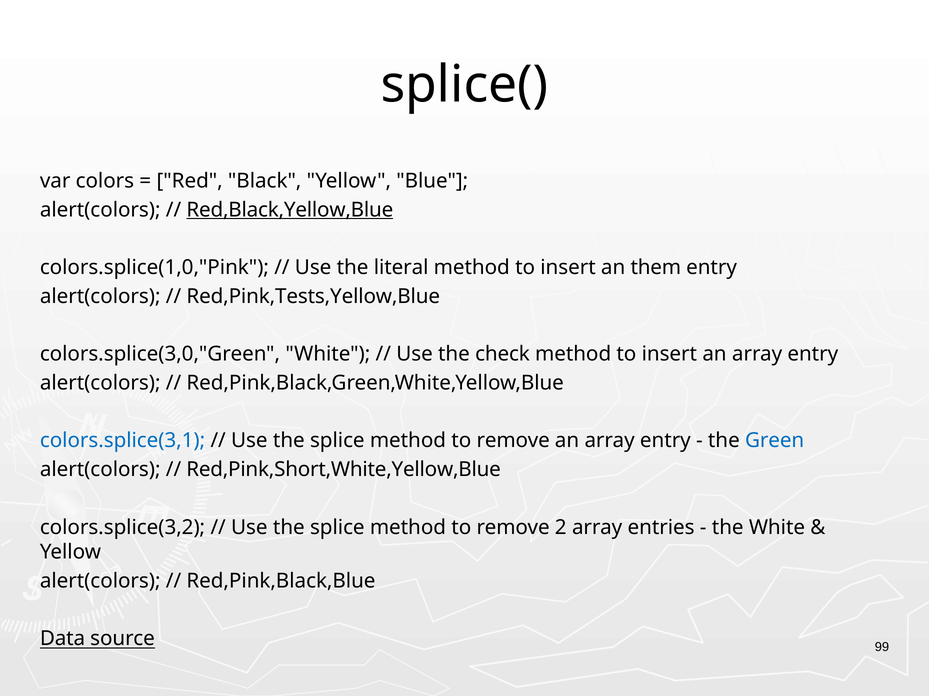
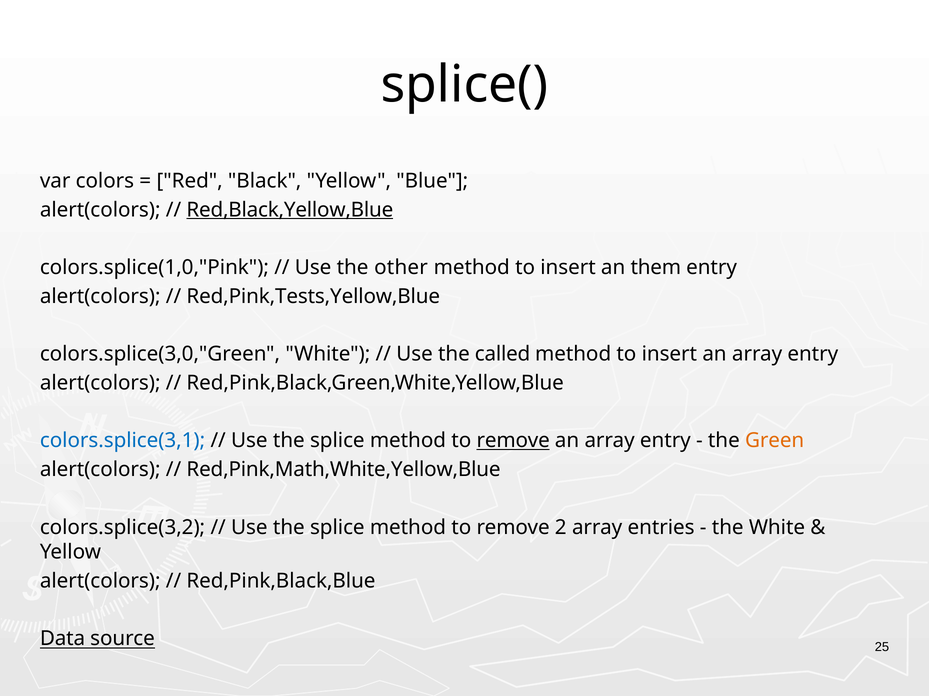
literal: literal -> other
check: check -> called
remove at (513, 441) underline: none -> present
Green colour: blue -> orange
Red,Pink,Short,White,Yellow,Blue: Red,Pink,Short,White,Yellow,Blue -> Red,Pink,Math,White,Yellow,Blue
99: 99 -> 25
